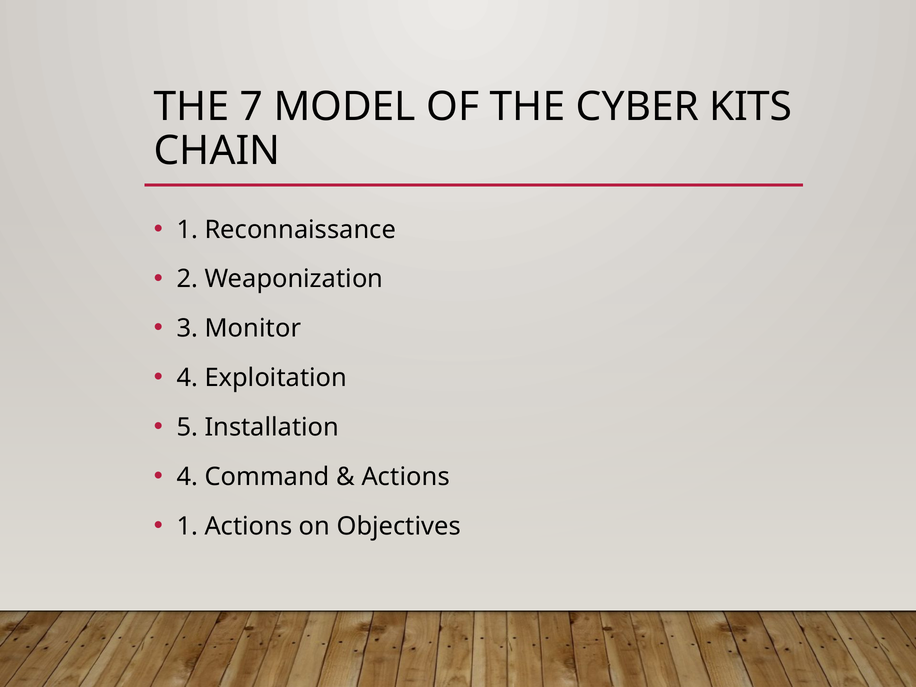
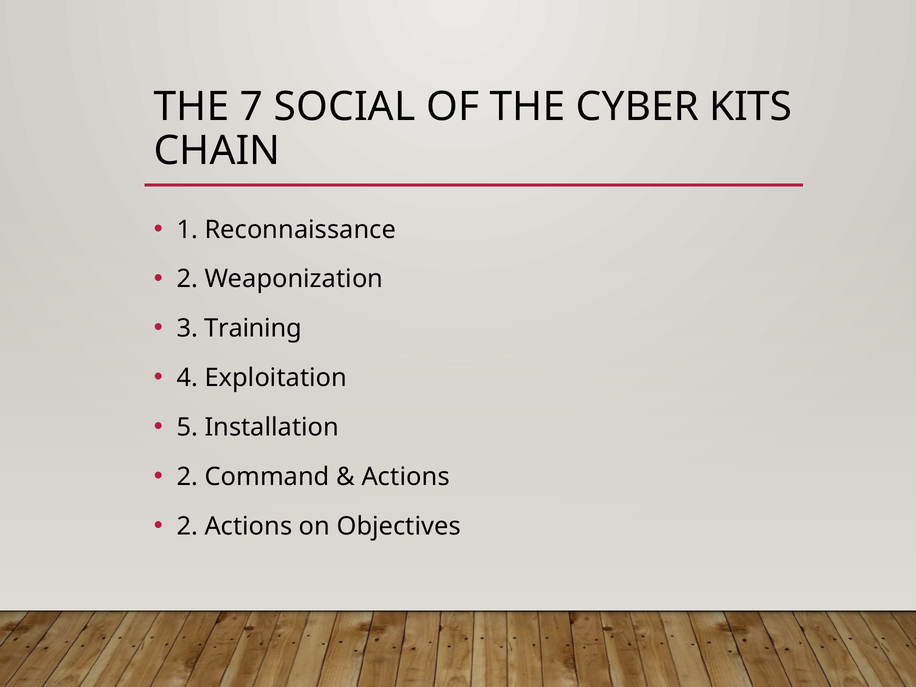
MODEL: MODEL -> SOCIAL
Monitor: Monitor -> Training
4 at (187, 477): 4 -> 2
1 at (187, 526): 1 -> 2
